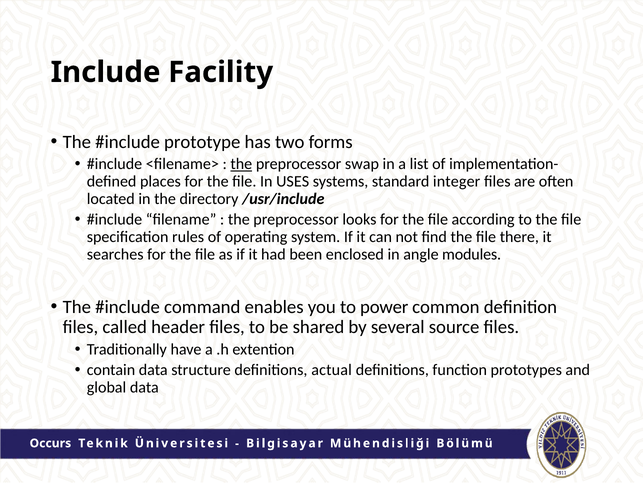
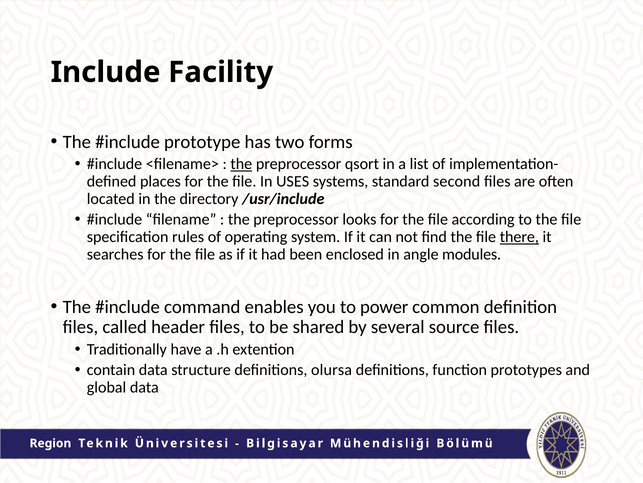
swap: swap -> qsort
integer: integer -> second
there underline: none -> present
actual: actual -> olursa
Occurs: Occurs -> Region
